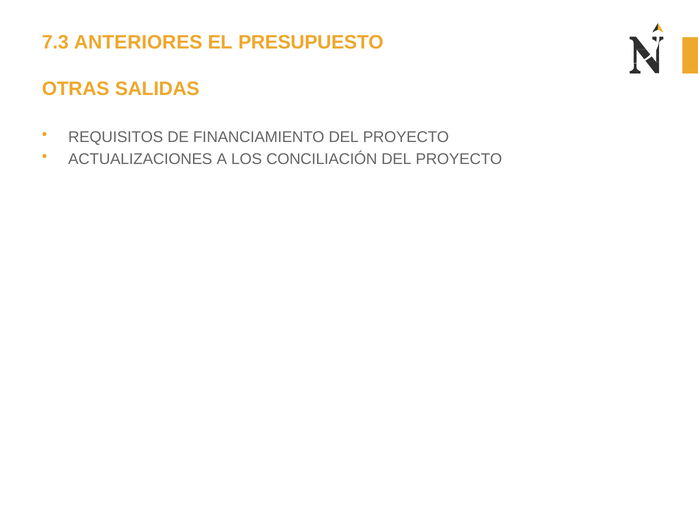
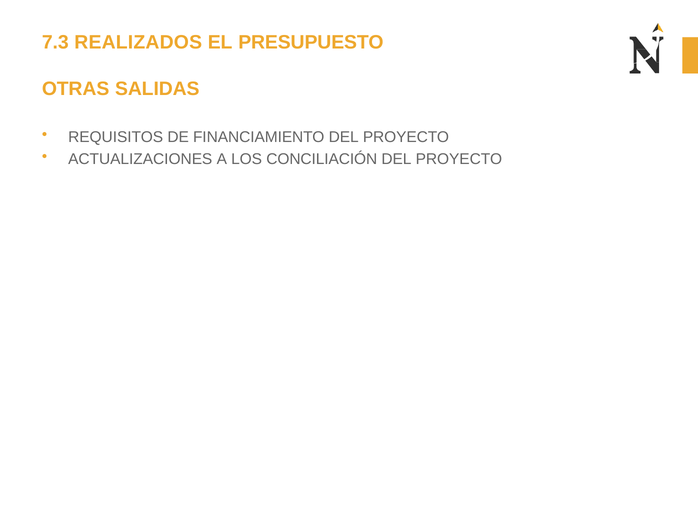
ANTERIORES: ANTERIORES -> REALIZADOS
